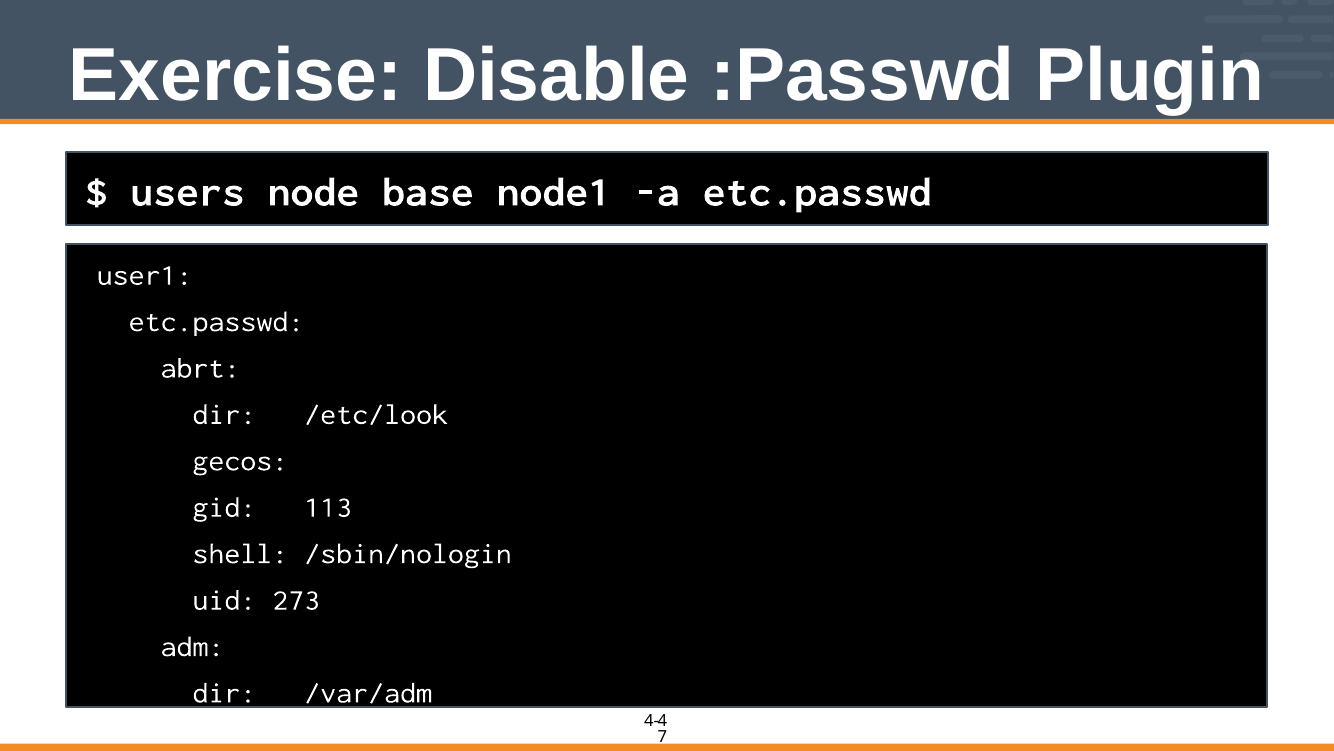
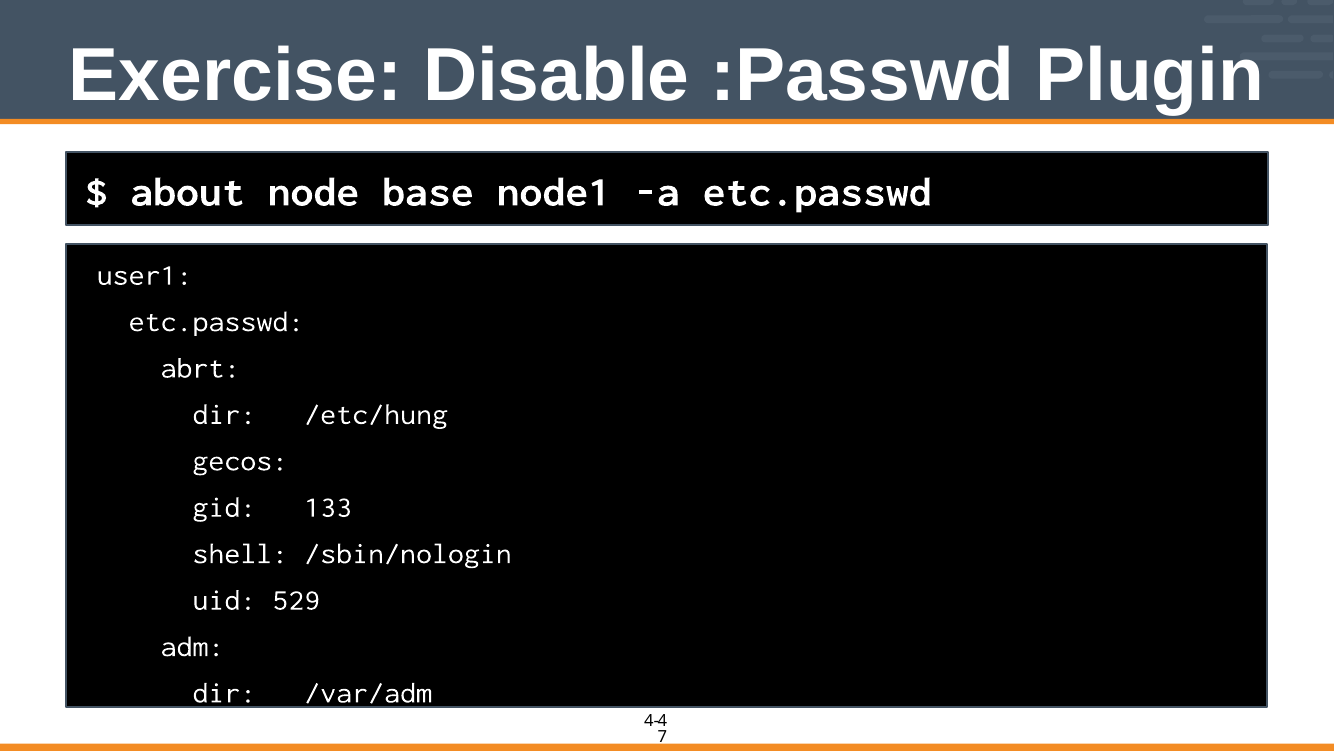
users: users -> about
/etc/look: /etc/look -> /etc/hung
113: 113 -> 133
273: 273 -> 529
